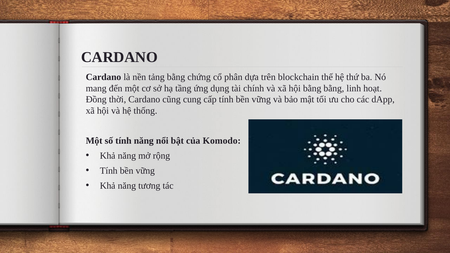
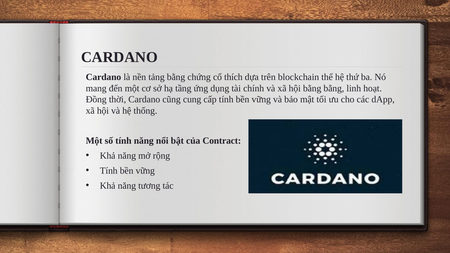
phân: phân -> thích
Komodo: Komodo -> Contract
